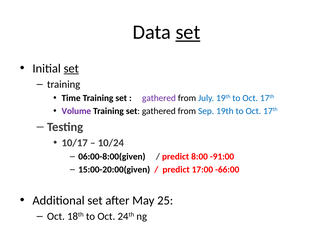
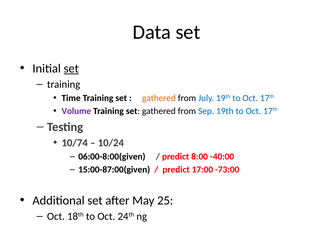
set at (188, 32) underline: present -> none
gathered at (159, 98) colour: purple -> orange
10/17: 10/17 -> 10/74
-91:00: -91:00 -> -40:00
15:00-20:00(given: 15:00-20:00(given -> 15:00-87:00(given
-66:00: -66:00 -> -73:00
